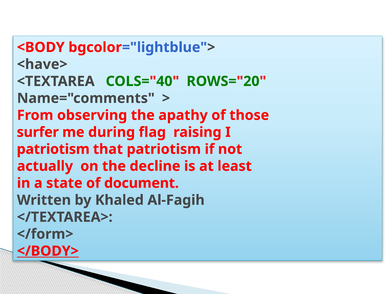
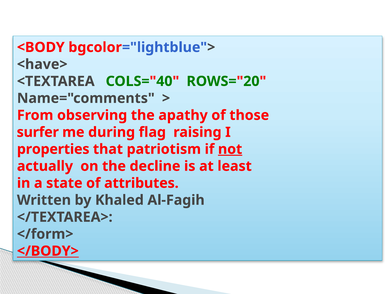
patriotism at (53, 149): patriotism -> properties
not underline: none -> present
document: document -> attributes
